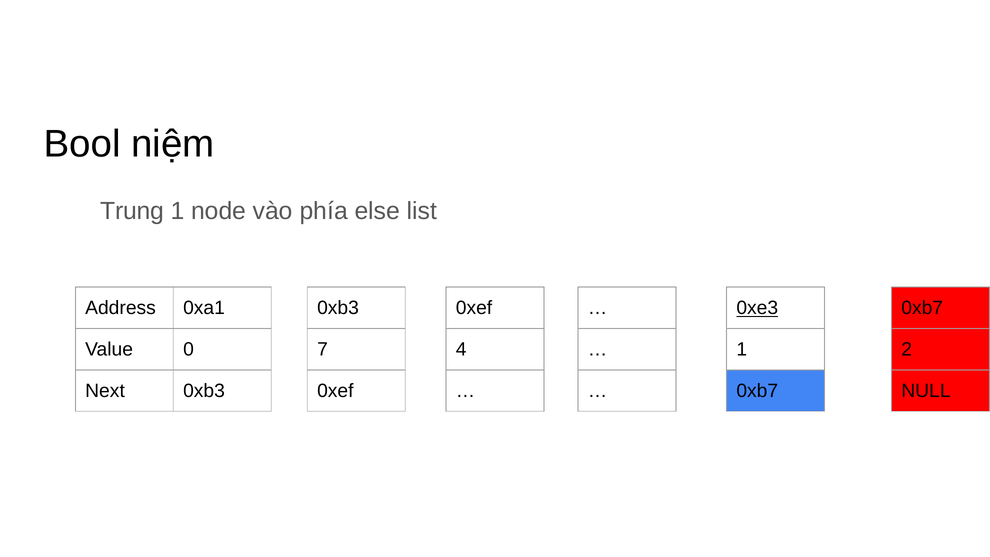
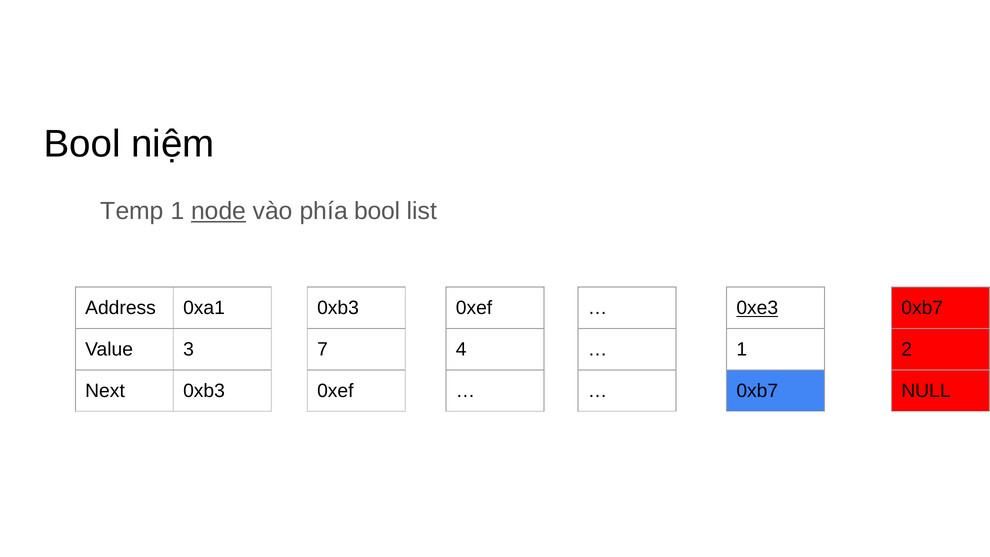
Trung: Trung -> Temp
node underline: none -> present
phía else: else -> bool
0: 0 -> 3
